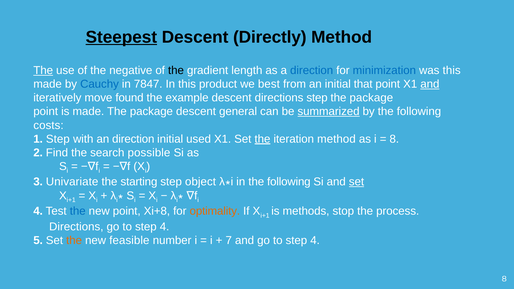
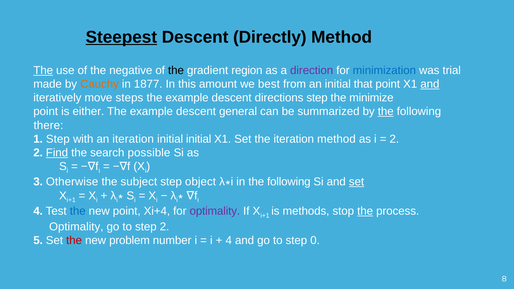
length: length -> region
direction at (312, 71) colour: blue -> purple
was this: this -> trial
Cauchy colour: blue -> orange
7847: 7847 -> 1877
product: product -> amount
found: found -> steps
package at (371, 98): package -> minimize
is made: made -> either
package at (151, 112): package -> example
summarized underline: present -> none
the at (386, 112) underline: none -> present
costs: costs -> there
an direction: direction -> iteration
initial used: used -> initial
the at (262, 139) underline: present -> none
8 at (394, 139): 8 -> 2
Find underline: none -> present
Univariate: Univariate -> Otherwise
starting: starting -> subject
Xi+8: Xi+8 -> Xi+4
optimality at (215, 211) colour: orange -> purple
the at (365, 211) underline: none -> present
Directions at (76, 227): Directions -> Optimality
4 at (165, 227): 4 -> 2
the at (74, 241) colour: orange -> red
feasible: feasible -> problem
7 at (229, 241): 7 -> 4
4 at (315, 241): 4 -> 0
